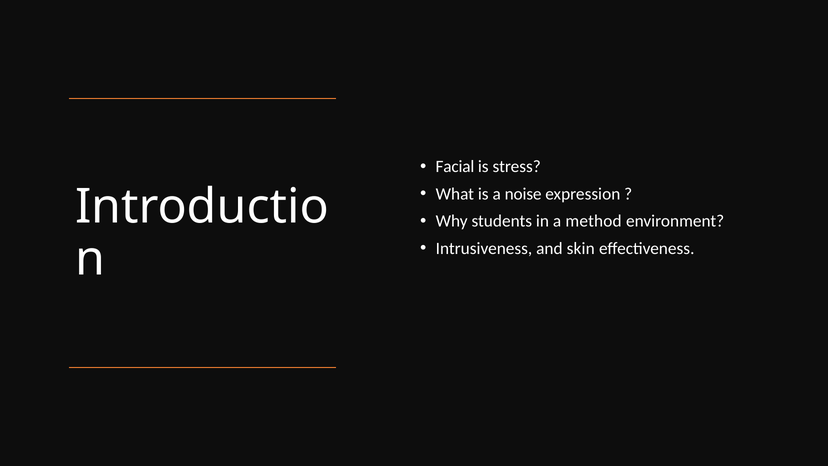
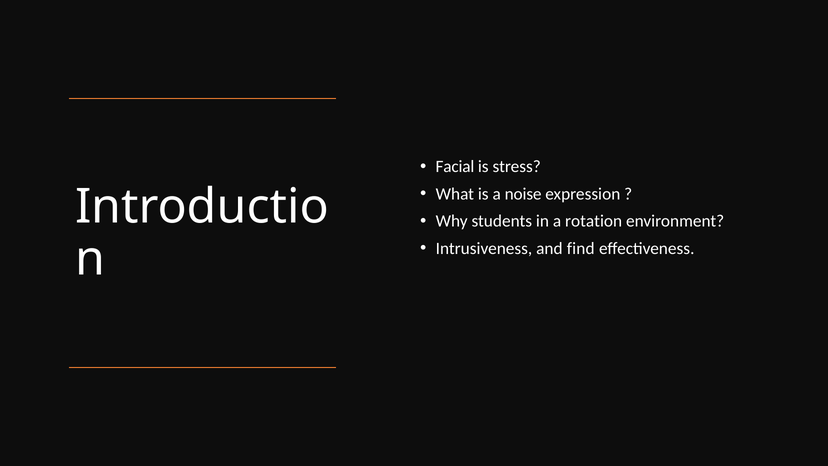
method: method -> rotation
skin: skin -> find
